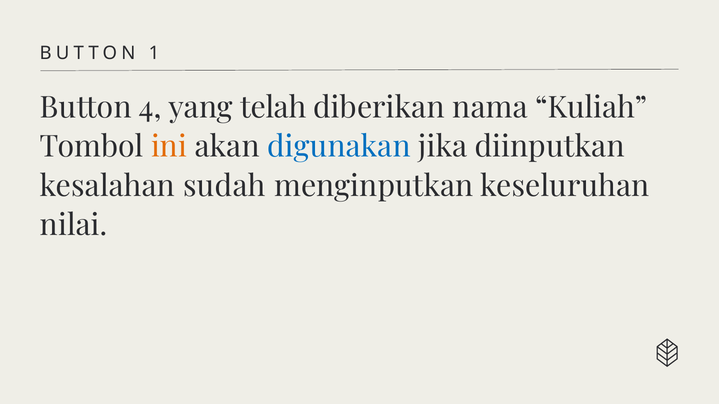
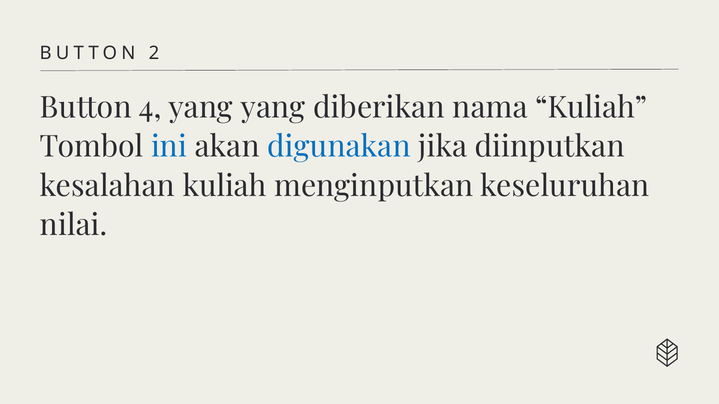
1: 1 -> 2
yang telah: telah -> yang
ini colour: orange -> blue
kesalahan sudah: sudah -> kuliah
